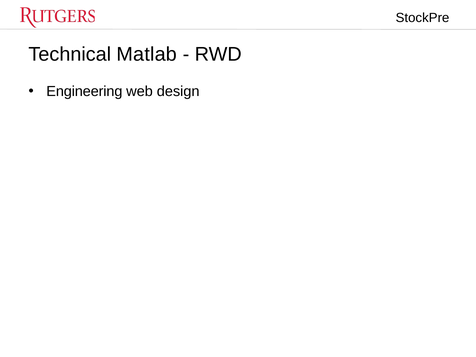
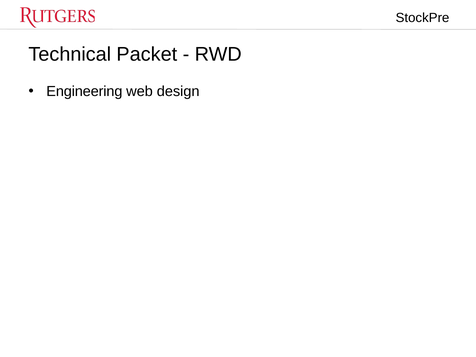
Matlab: Matlab -> Packet
